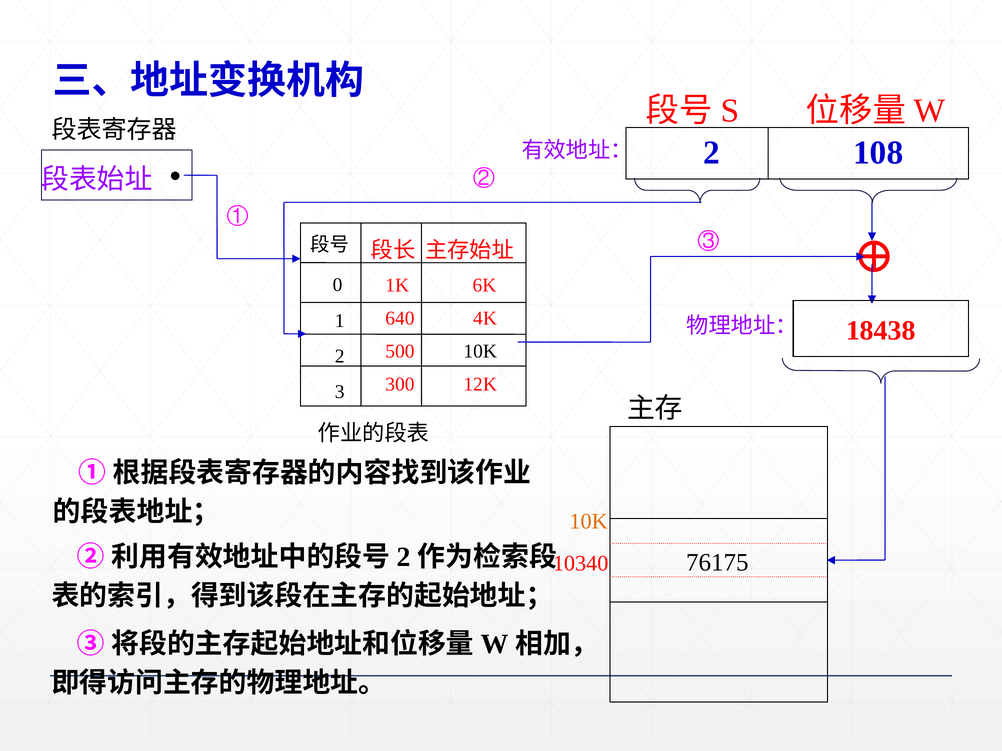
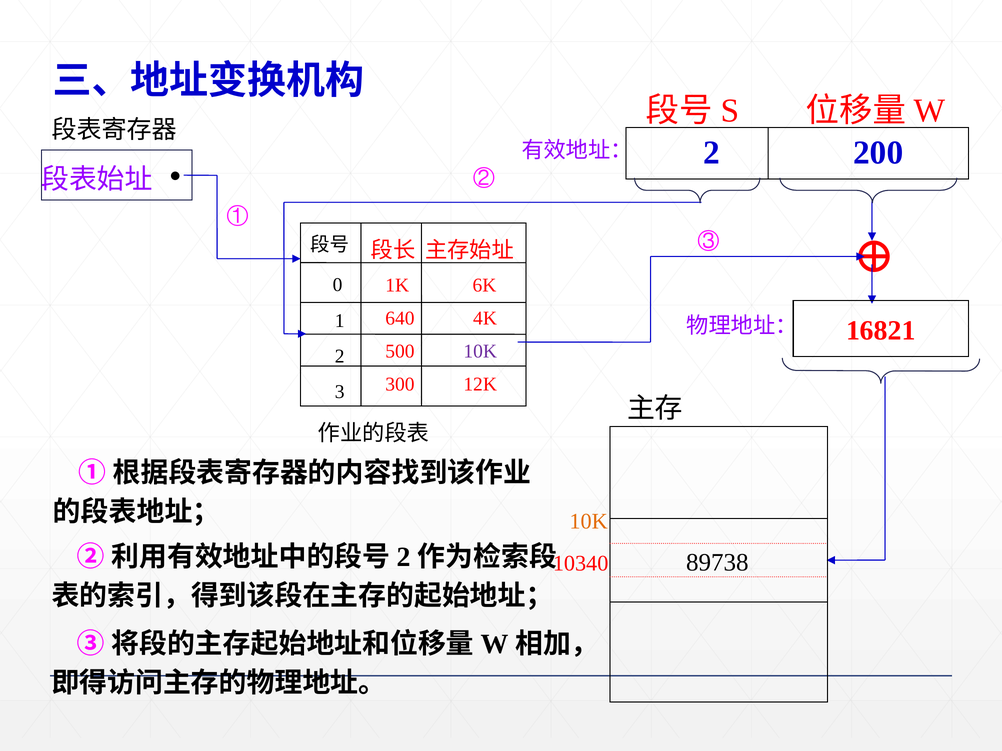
108: 108 -> 200
18438: 18438 -> 16821
10K at (480, 352) colour: black -> purple
76175: 76175 -> 89738
